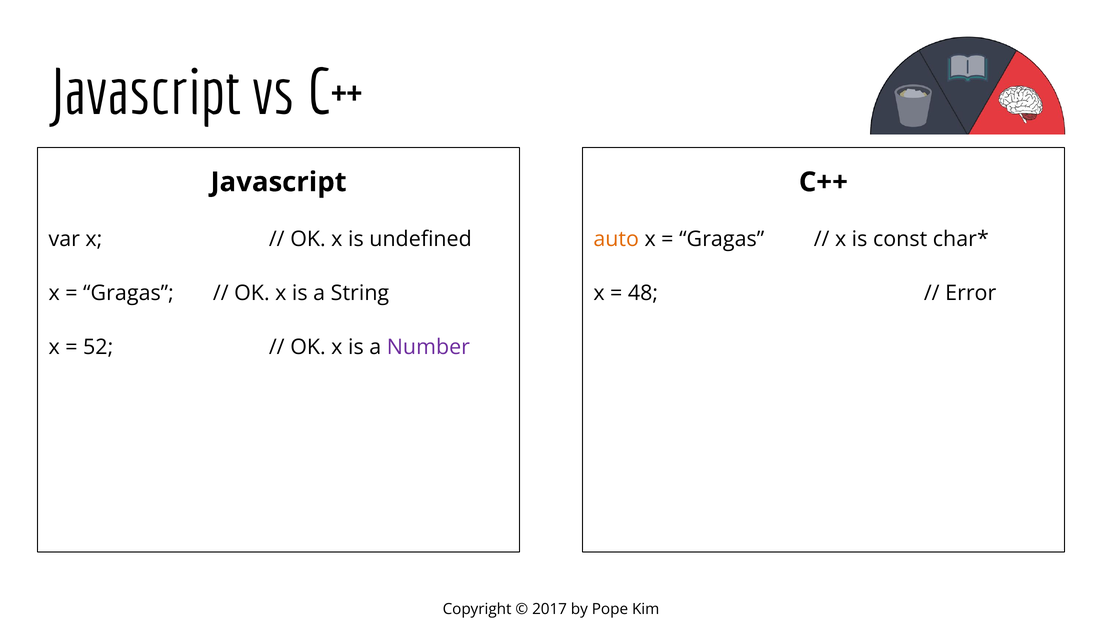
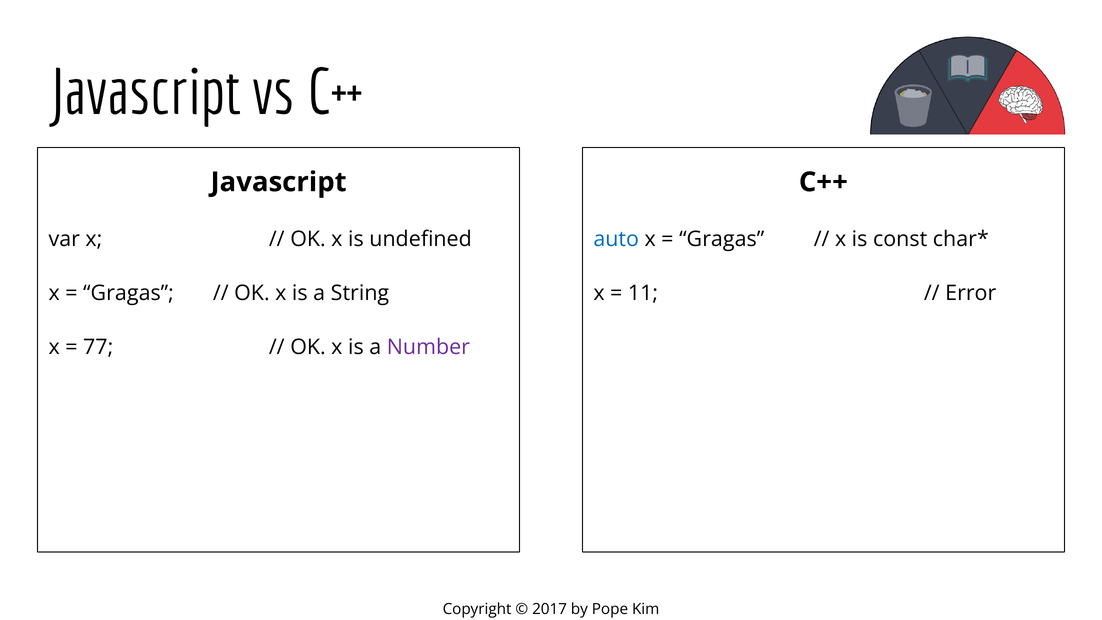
auto colour: orange -> blue
48: 48 -> 11
52: 52 -> 77
